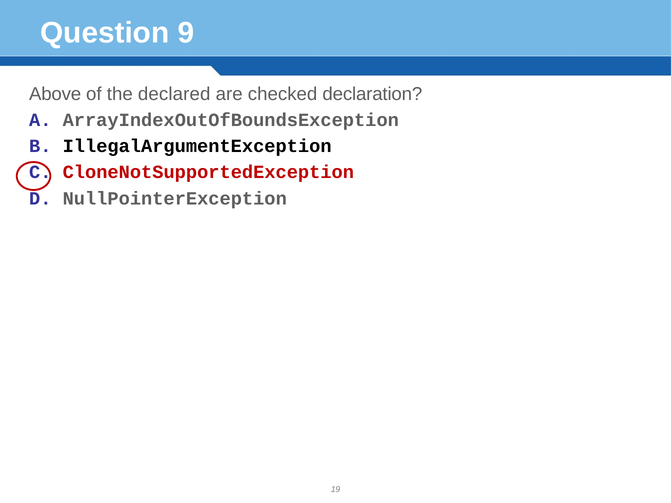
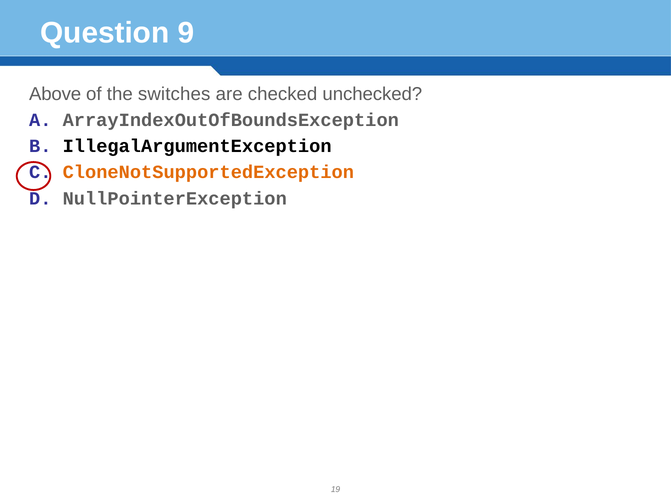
declared: declared -> switches
declaration: declaration -> unchecked
CloneNotSupportedException colour: red -> orange
